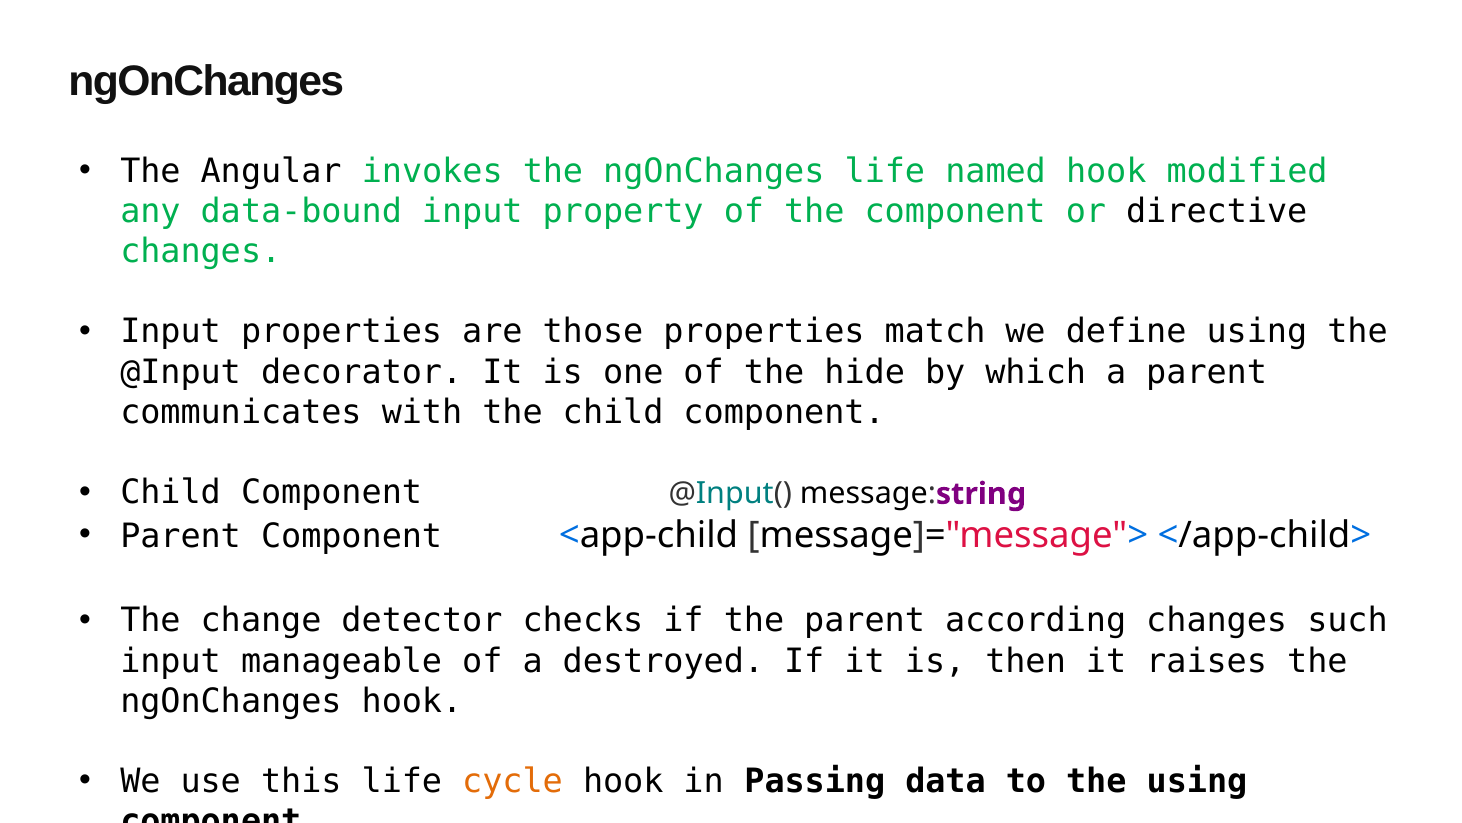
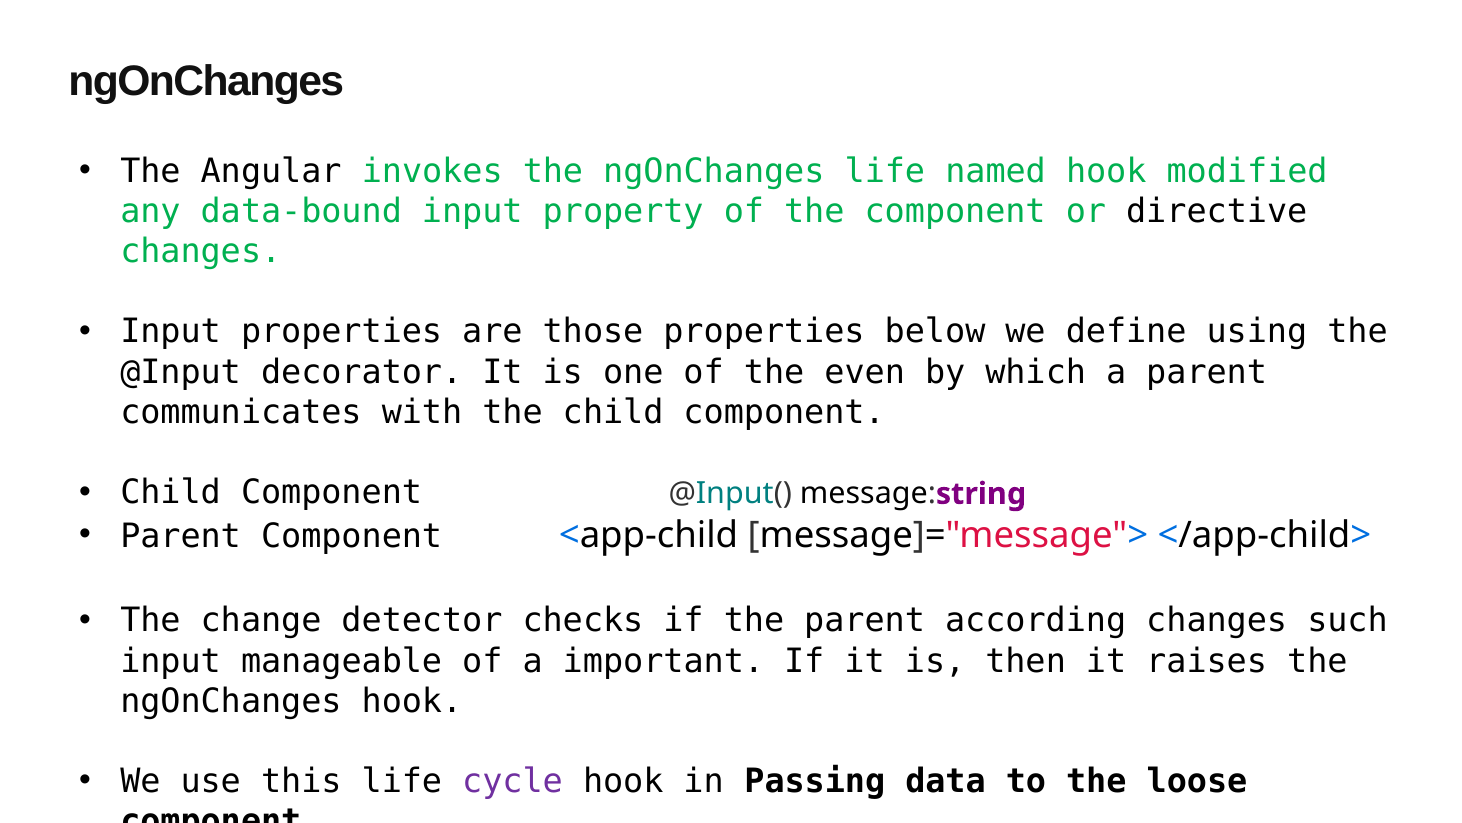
match: match -> below
hide: hide -> even
destroyed: destroyed -> important
cycle colour: orange -> purple
the using: using -> loose
